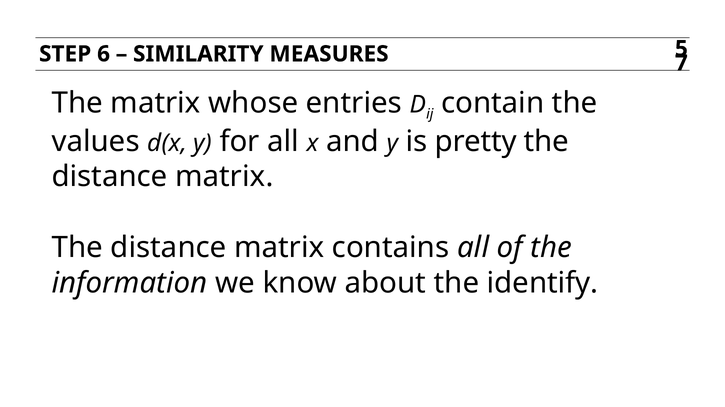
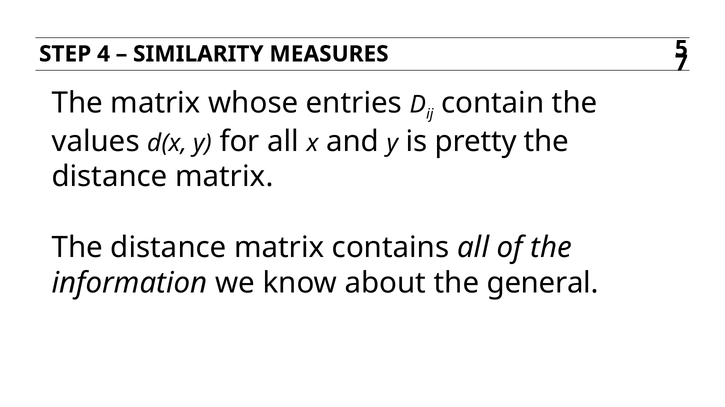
6: 6 -> 4
identify: identify -> general
